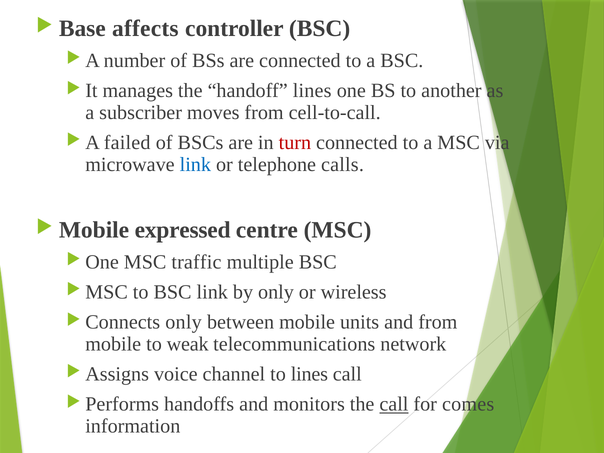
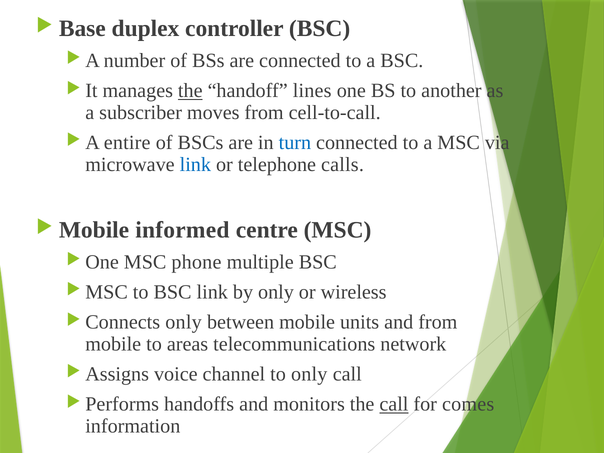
affects: affects -> duplex
the at (190, 91) underline: none -> present
failed: failed -> entire
turn colour: red -> blue
expressed: expressed -> informed
traffic: traffic -> phone
weak: weak -> areas
to lines: lines -> only
